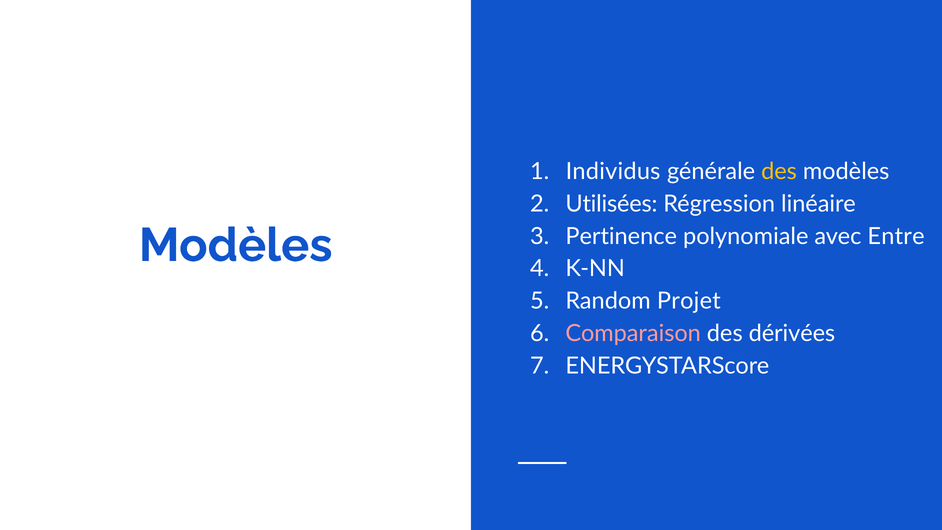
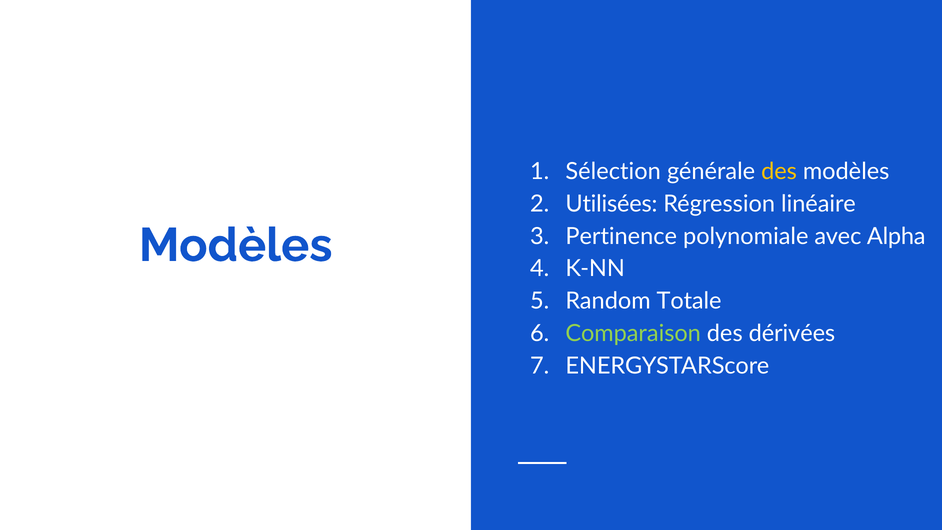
Individus: Individus -> Sélection
Entre: Entre -> Alpha
Projet: Projet -> Totale
Comparaison colour: pink -> light green
